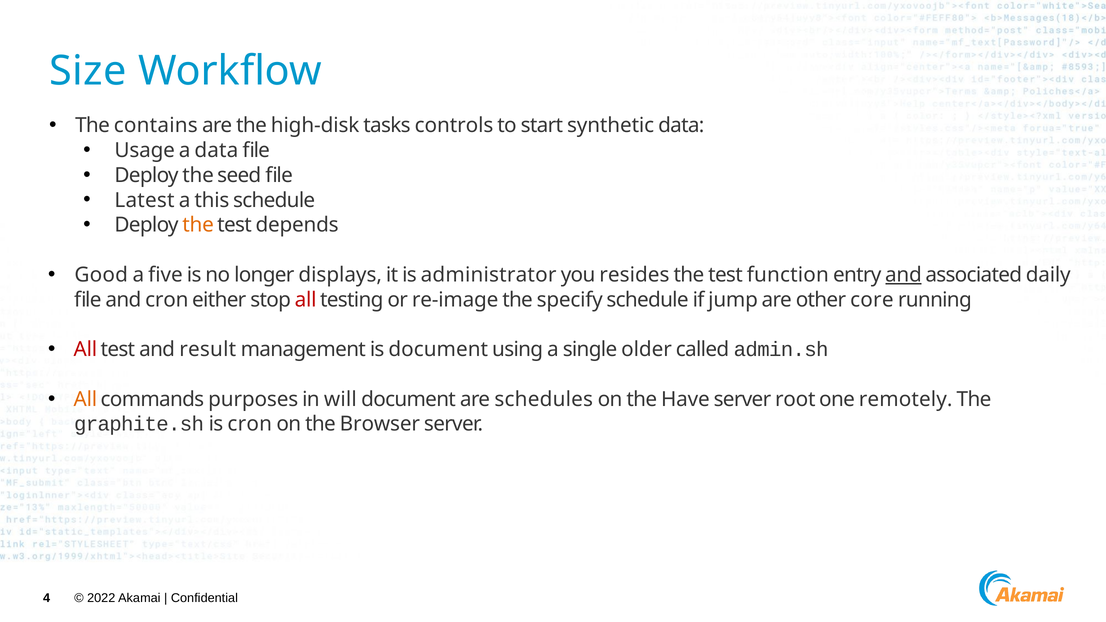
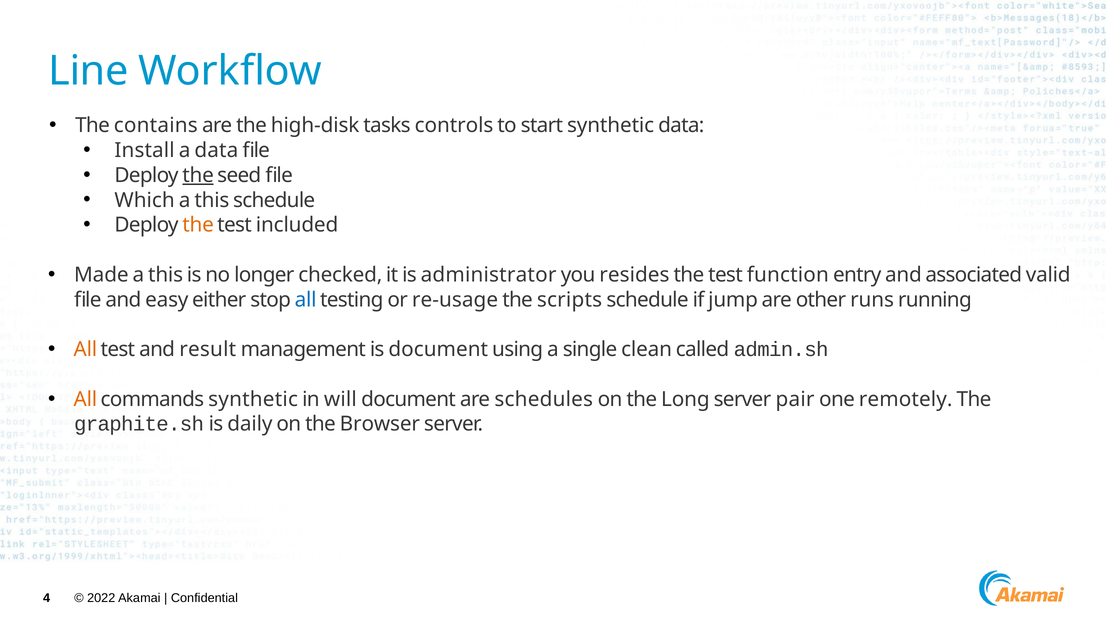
Size: Size -> Line
Usage: Usage -> Install
the at (198, 175) underline: none -> present
Latest: Latest -> Which
depends: depends -> included
Good: Good -> Made
five at (165, 275): five -> this
displays: displays -> checked
and at (903, 275) underline: present -> none
daily: daily -> valid
and cron: cron -> easy
all at (306, 300) colour: red -> blue
re-image: re-image -> re-usage
specify: specify -> scripts
core: core -> runs
All at (85, 350) colour: red -> orange
older: older -> clean
commands purposes: purposes -> synthetic
Have: Have -> Long
root: root -> pair
is cron: cron -> daily
